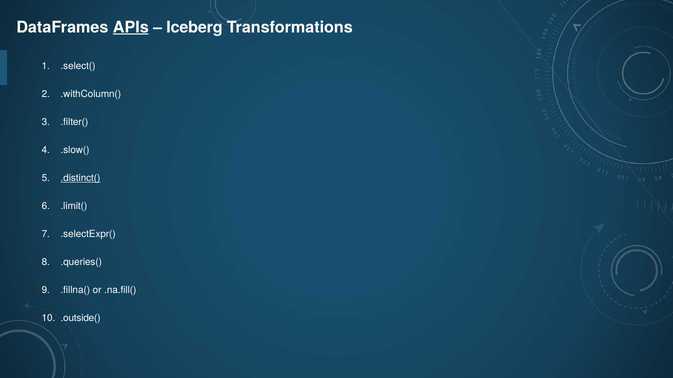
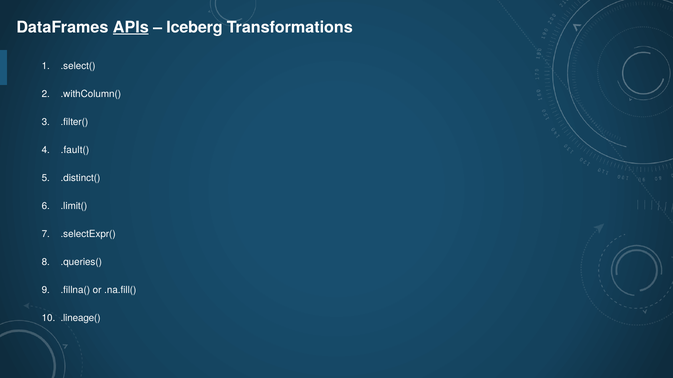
.slow(: .slow( -> .fault(
.distinct( underline: present -> none
.outside(: .outside( -> .lineage(
